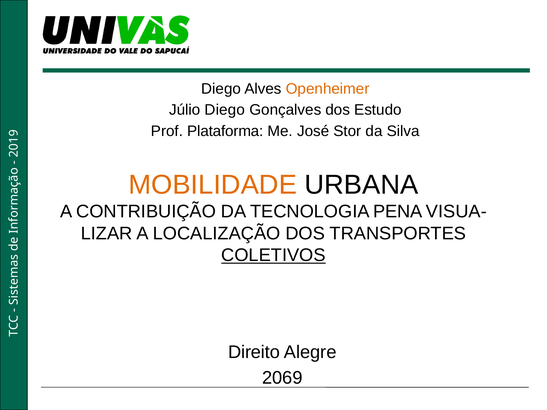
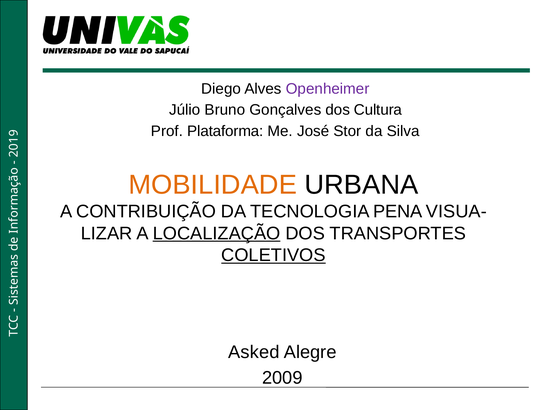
Openheimer colour: orange -> purple
Júlio Diego: Diego -> Bruno
Estudo: Estudo -> Cultura
LOCALIZAÇÃO underline: none -> present
Direito: Direito -> Asked
2069: 2069 -> 2009
